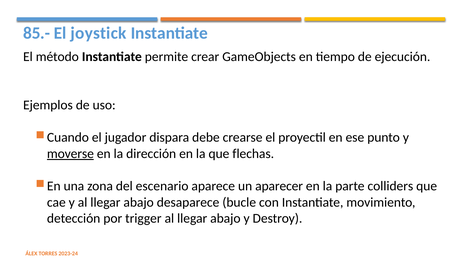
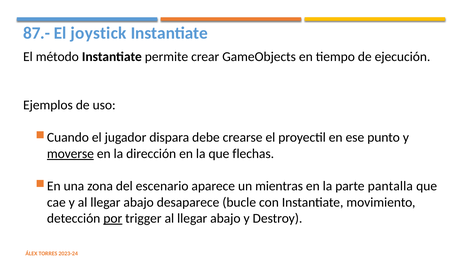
85.-: 85.- -> 87.-
aparecer: aparecer -> mientras
colliders: colliders -> pantalla
por underline: none -> present
